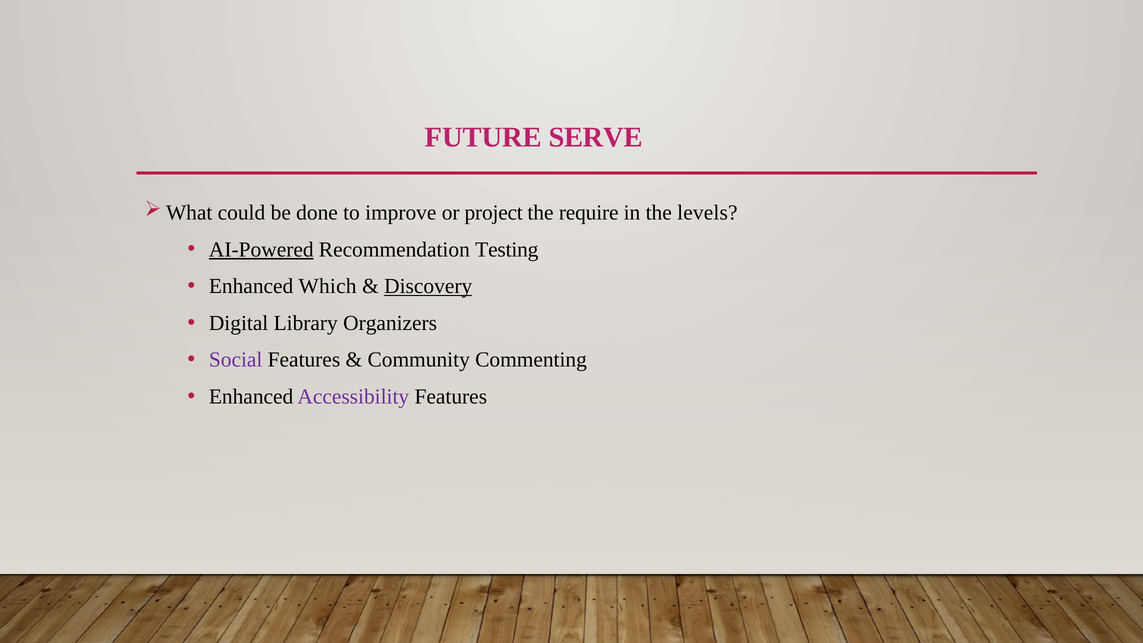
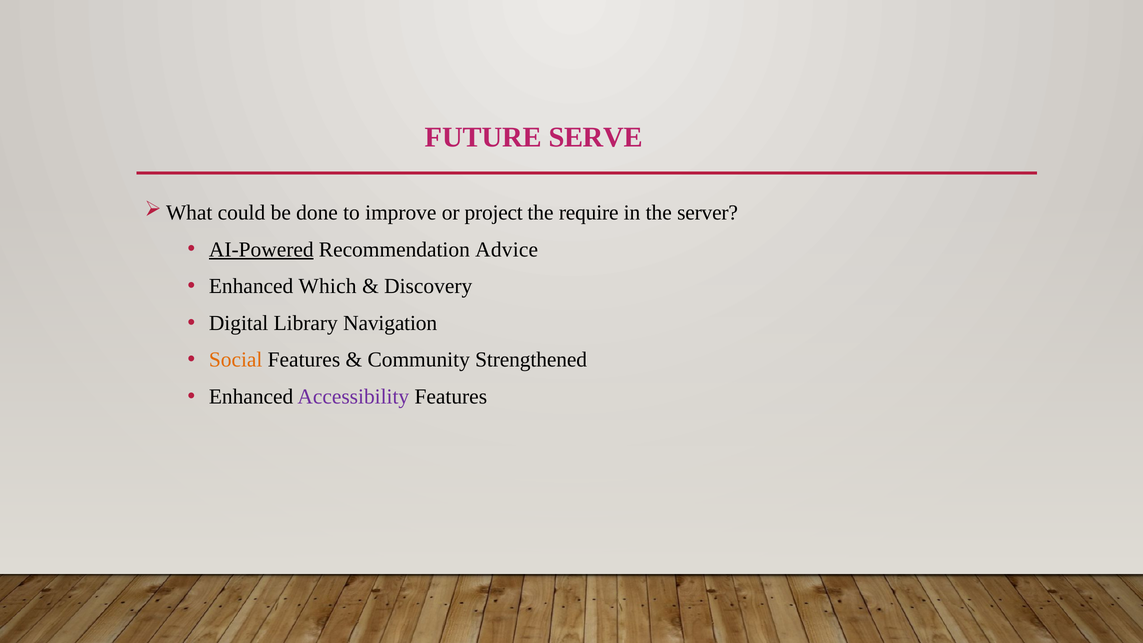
levels: levels -> server
Testing: Testing -> Advice
Discovery underline: present -> none
Organizers: Organizers -> Navigation
Social colour: purple -> orange
Commenting: Commenting -> Strengthened
